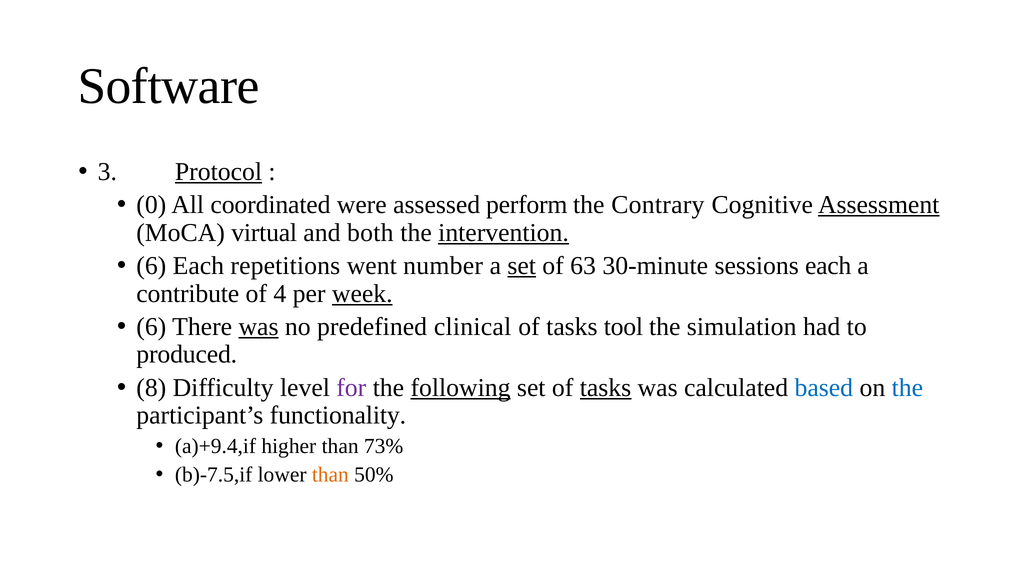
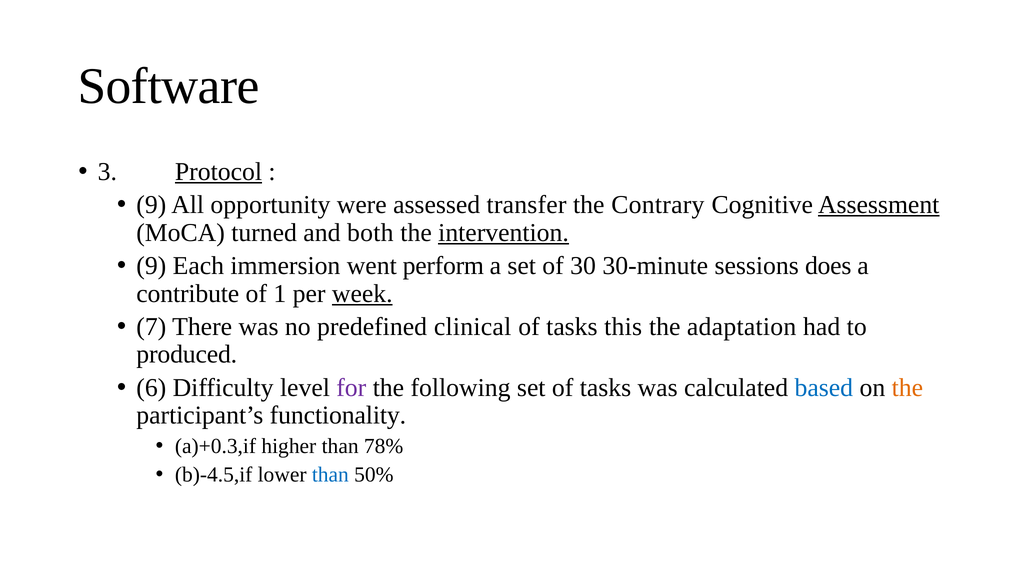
0 at (151, 205): 0 -> 9
coordinated: coordinated -> opportunity
perform: perform -> transfer
virtual: virtual -> turned
6 at (151, 266): 6 -> 9
repetitions: repetitions -> immersion
number: number -> perform
set at (522, 266) underline: present -> none
63: 63 -> 30
sessions each: each -> does
4: 4 -> 1
6 at (151, 327): 6 -> 7
was at (259, 327) underline: present -> none
tool: tool -> this
simulation: simulation -> adaptation
8: 8 -> 6
following underline: present -> none
tasks at (606, 387) underline: present -> none
the at (907, 387) colour: blue -> orange
a)+9.4,if: a)+9.4,if -> a)+0.3,if
73%: 73% -> 78%
b)-7.5,if: b)-7.5,if -> b)-4.5,if
than at (330, 475) colour: orange -> blue
